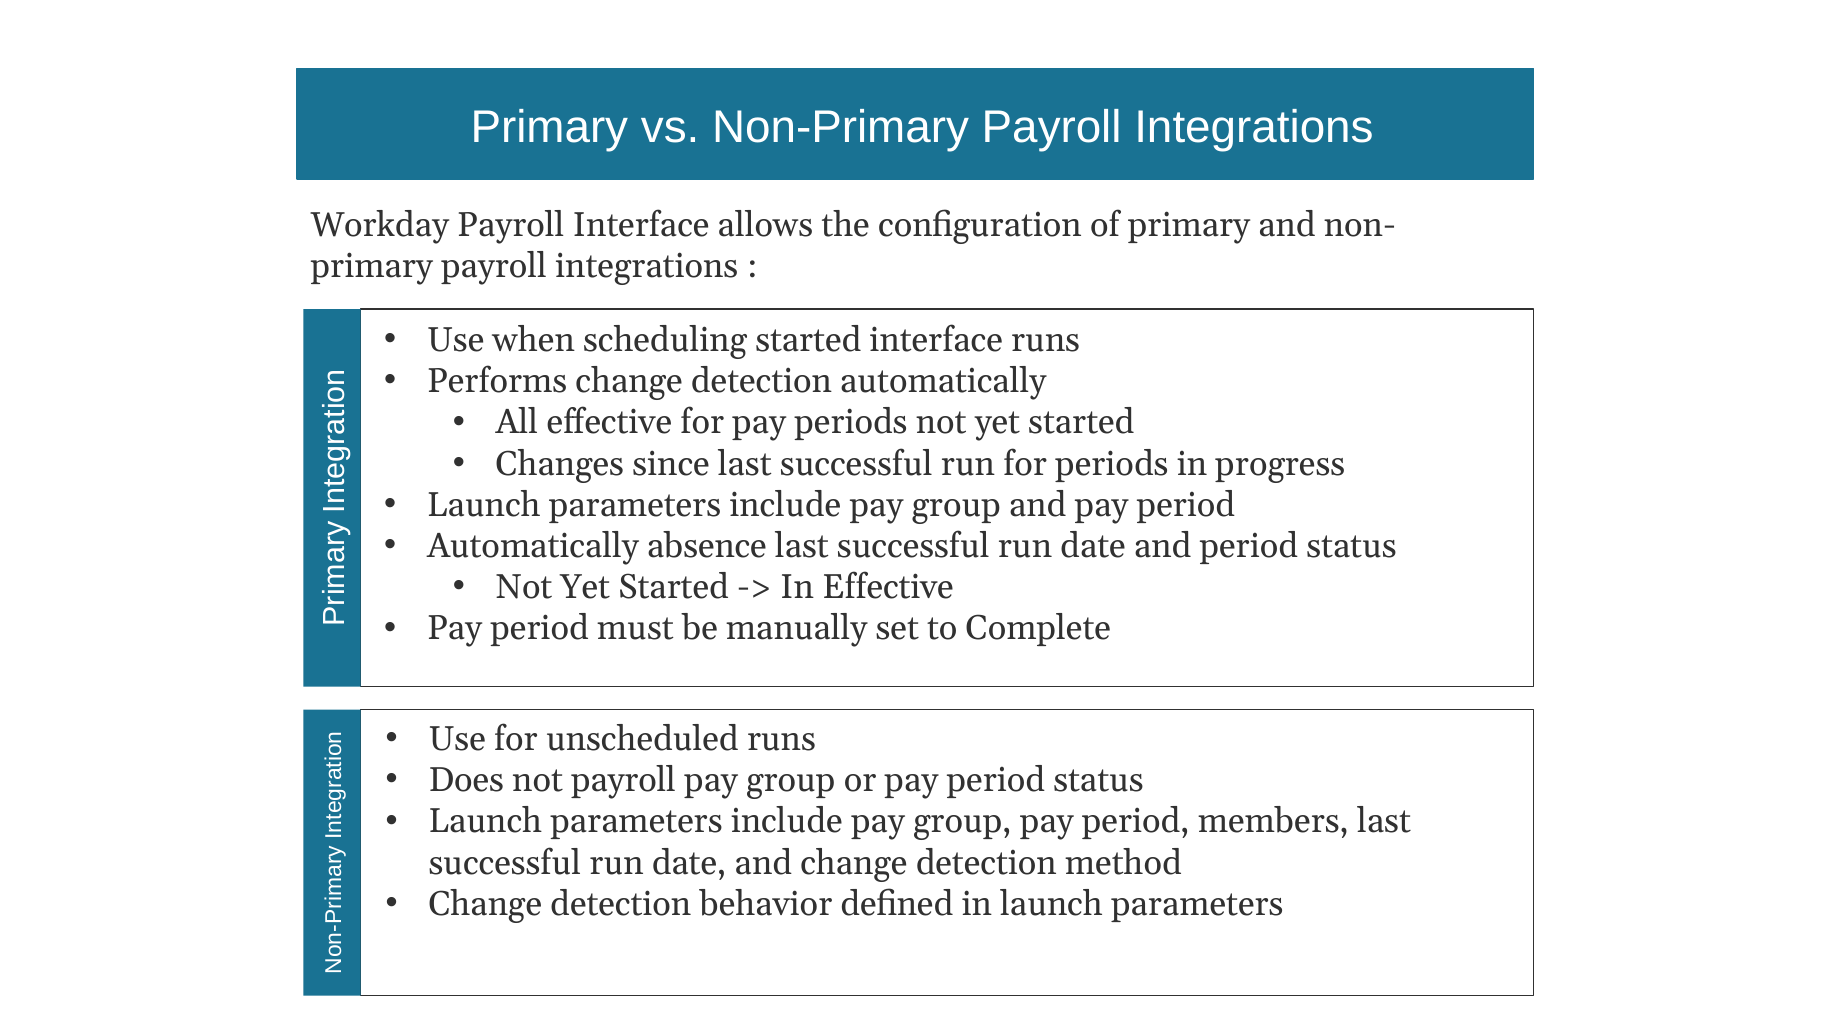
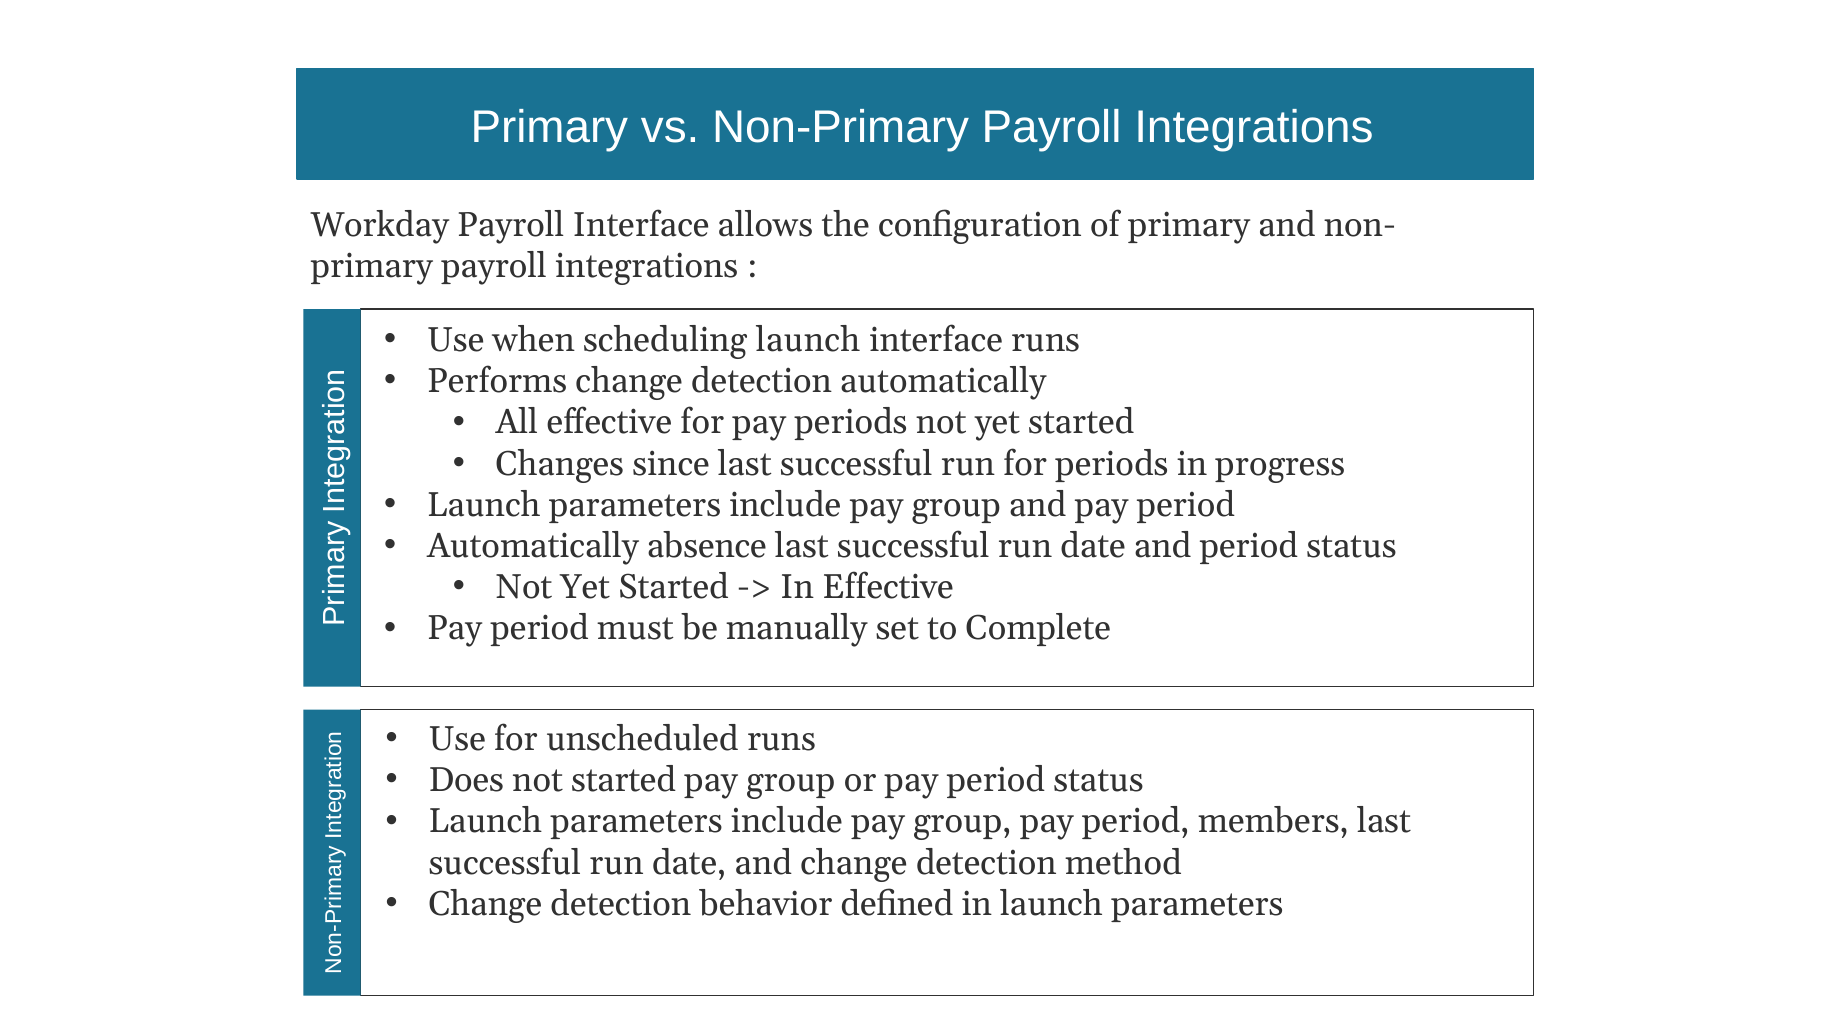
scheduling started: started -> launch
not payroll: payroll -> started
